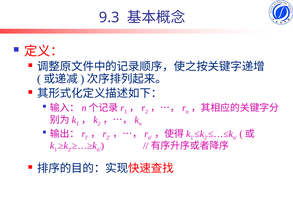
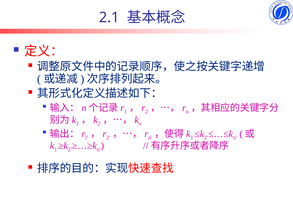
9.3: 9.3 -> 2.1
